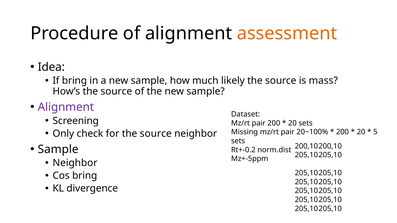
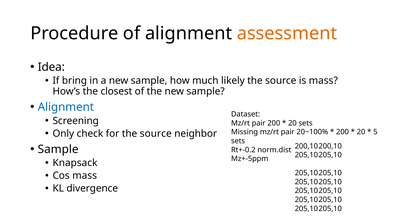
How’s the source: source -> closest
Alignment at (66, 107) colour: purple -> blue
Neighbor at (75, 163): Neighbor -> Knapsack
Cos bring: bring -> mass
